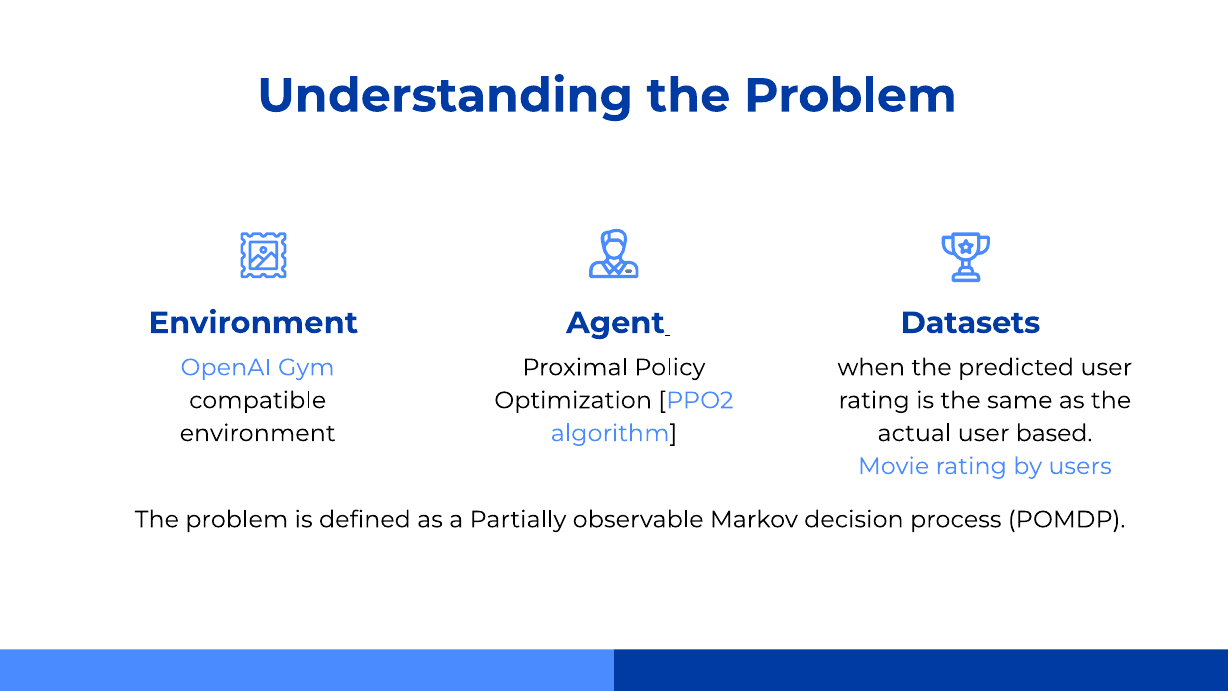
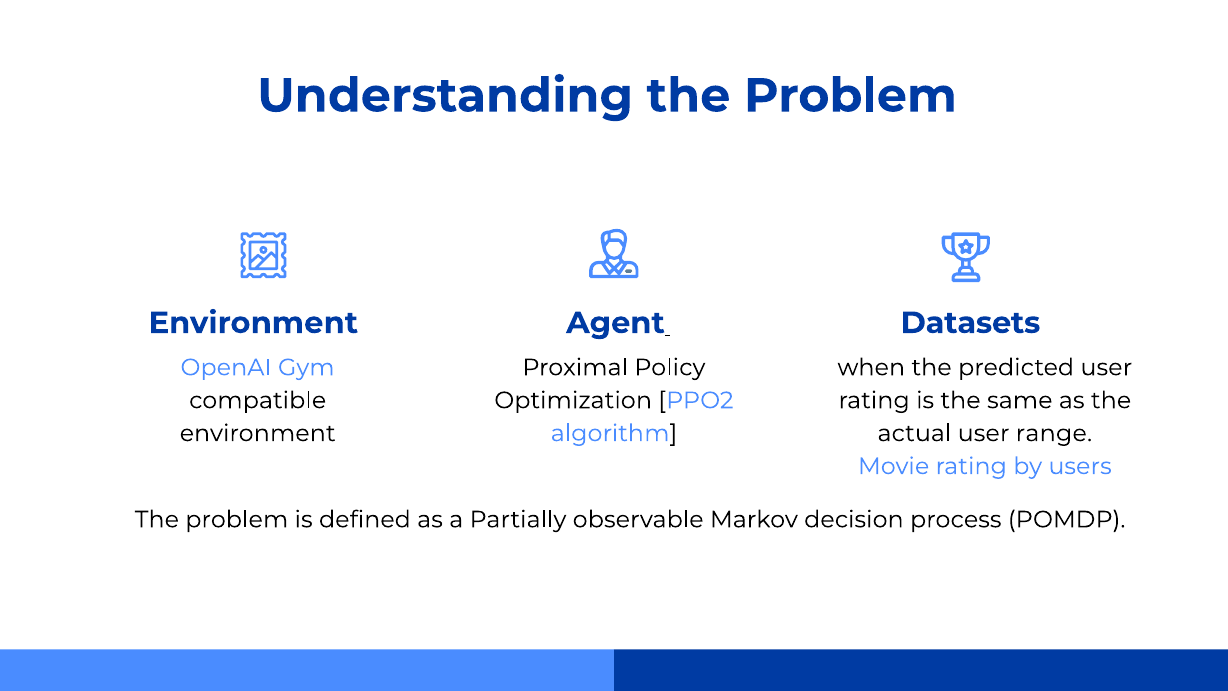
based: based -> range
